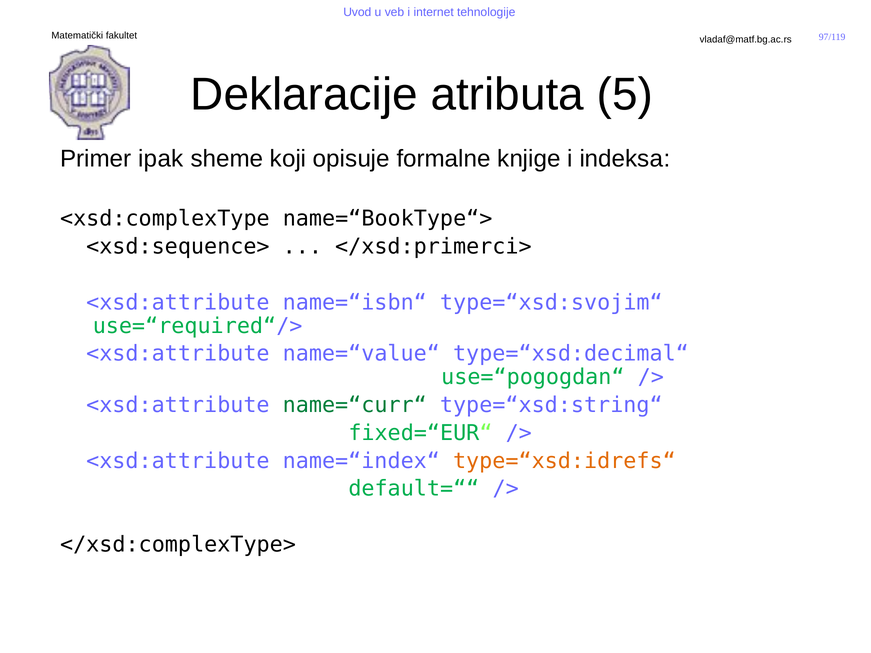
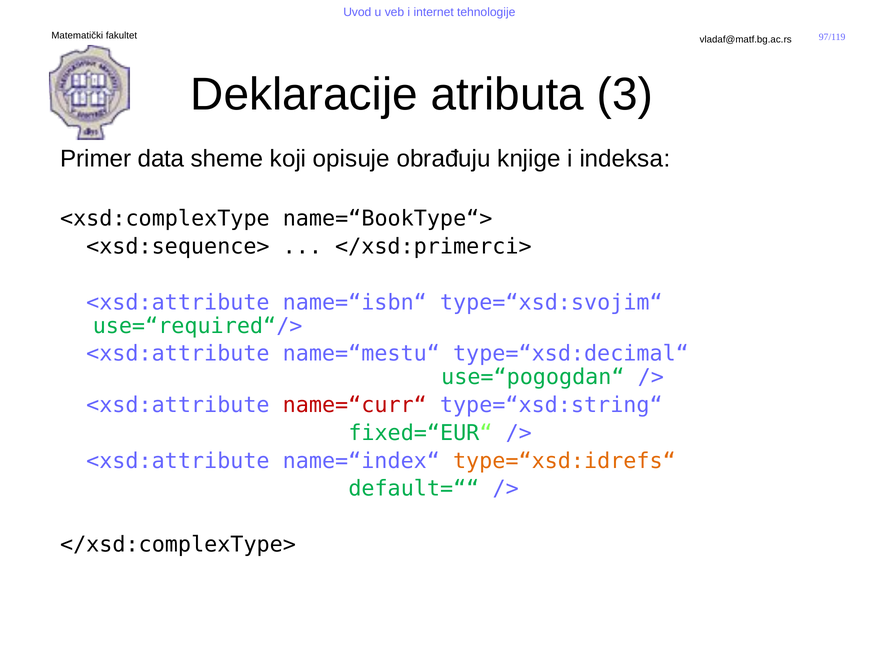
5: 5 -> 3
ipak: ipak -> data
formalne: formalne -> obrađuju
name=“value“: name=“value“ -> name=“mestu“
name=“curr“ colour: green -> red
